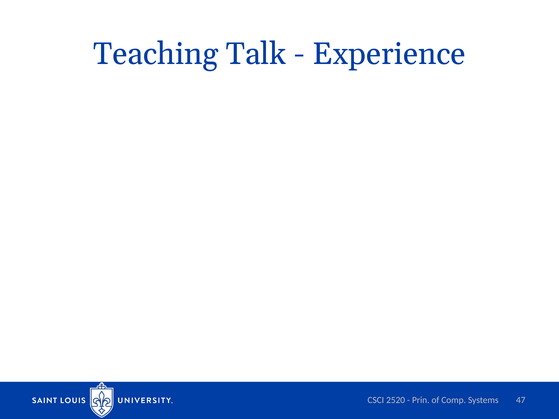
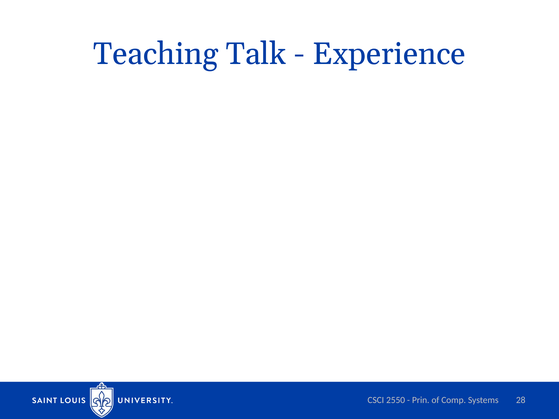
2520: 2520 -> 2550
47: 47 -> 28
